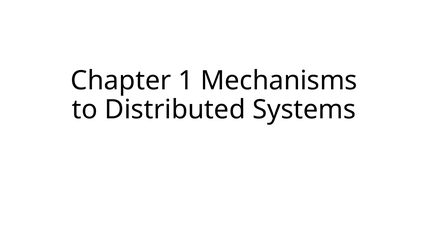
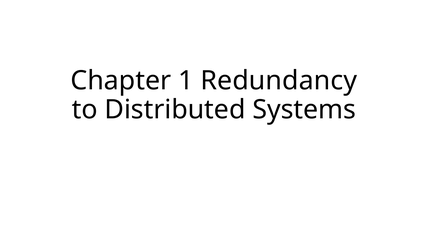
Mechanisms: Mechanisms -> Redundancy
